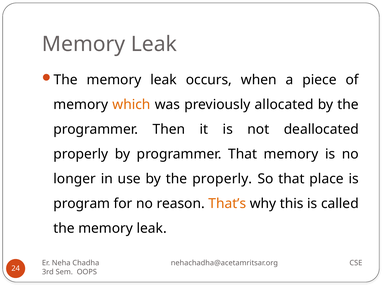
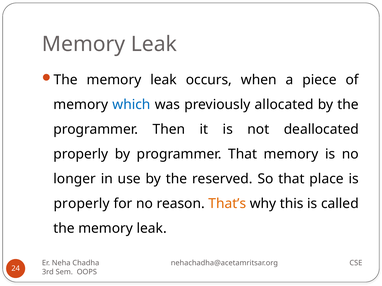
which colour: orange -> blue
the properly: properly -> reserved
program at (82, 204): program -> properly
